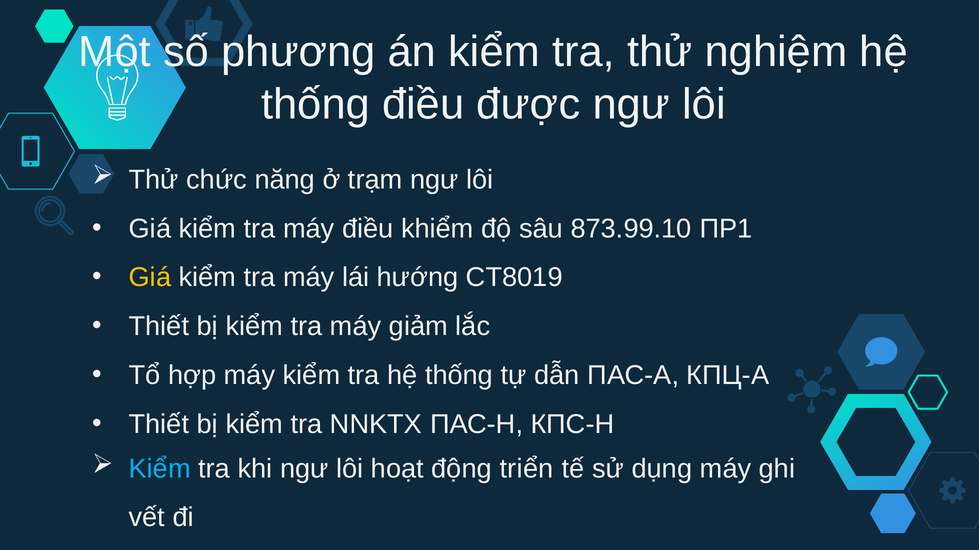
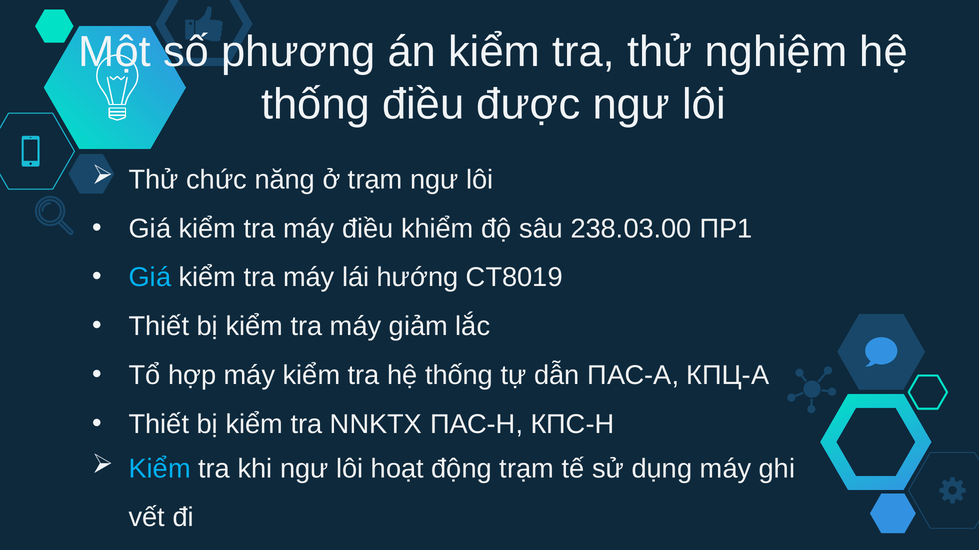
873.99.10: 873.99.10 -> 238.03.00
Giá at (150, 278) colour: yellow -> light blue
động triển: triển -> trạm
